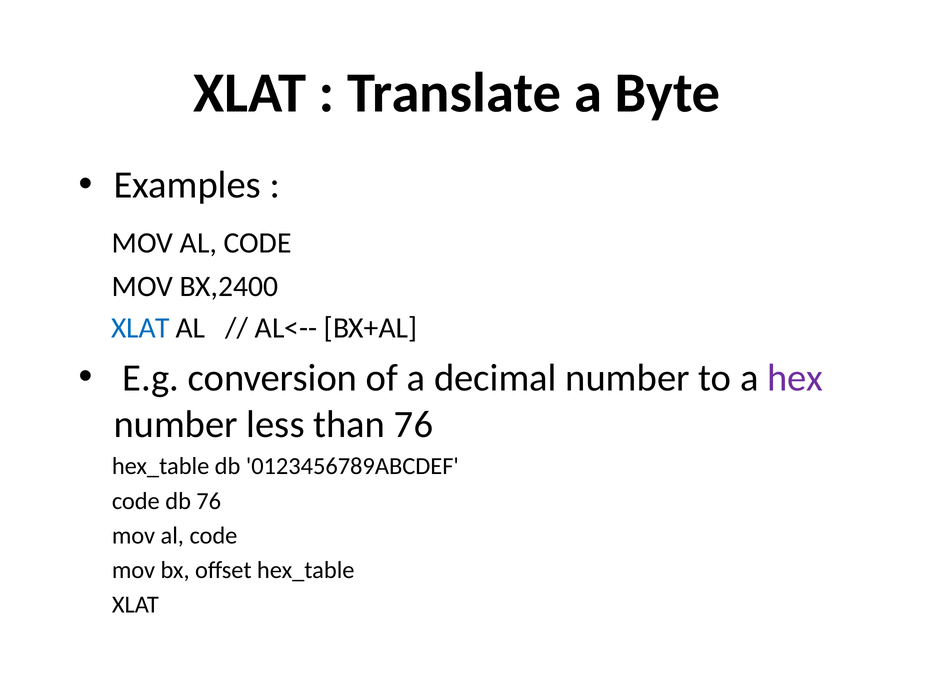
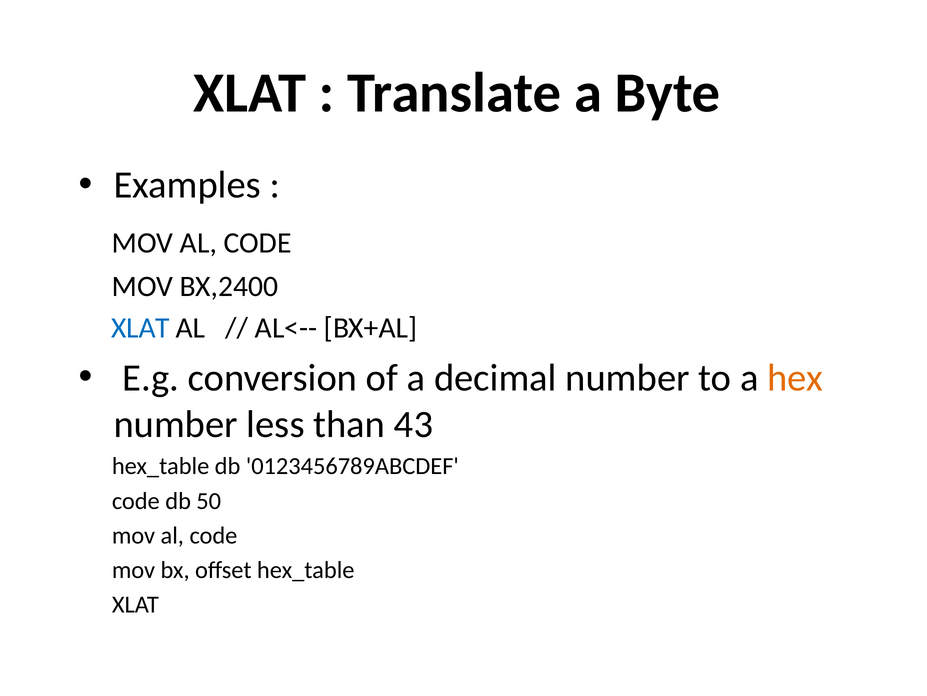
hex colour: purple -> orange
than 76: 76 -> 43
db 76: 76 -> 50
